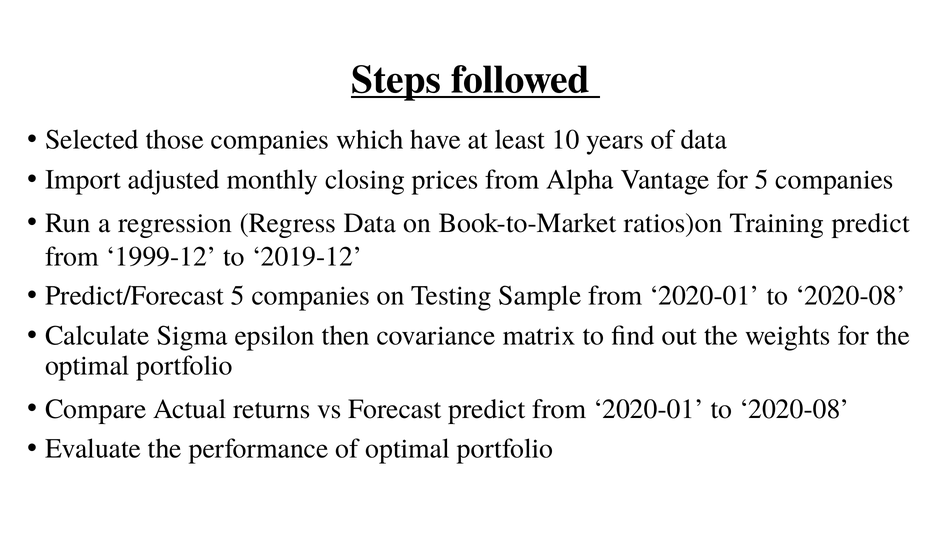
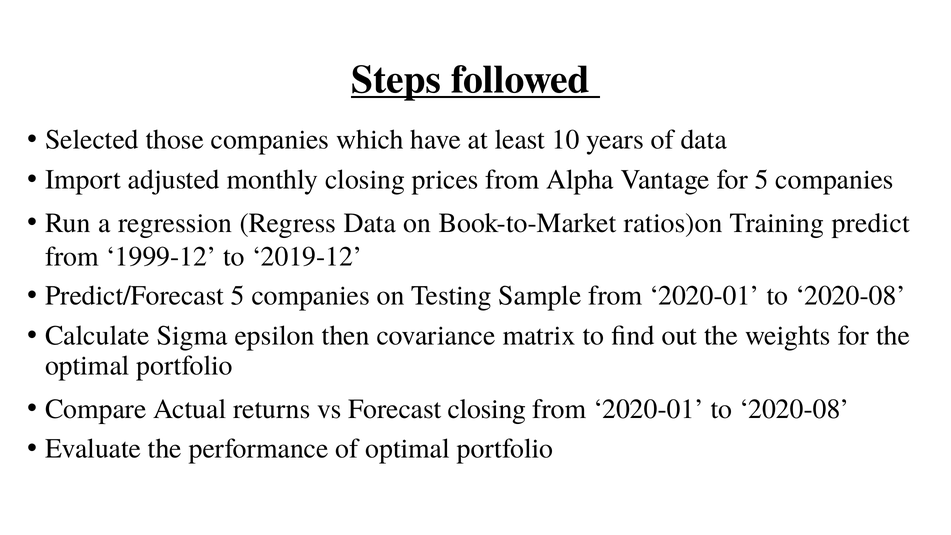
Forecast predict: predict -> closing
